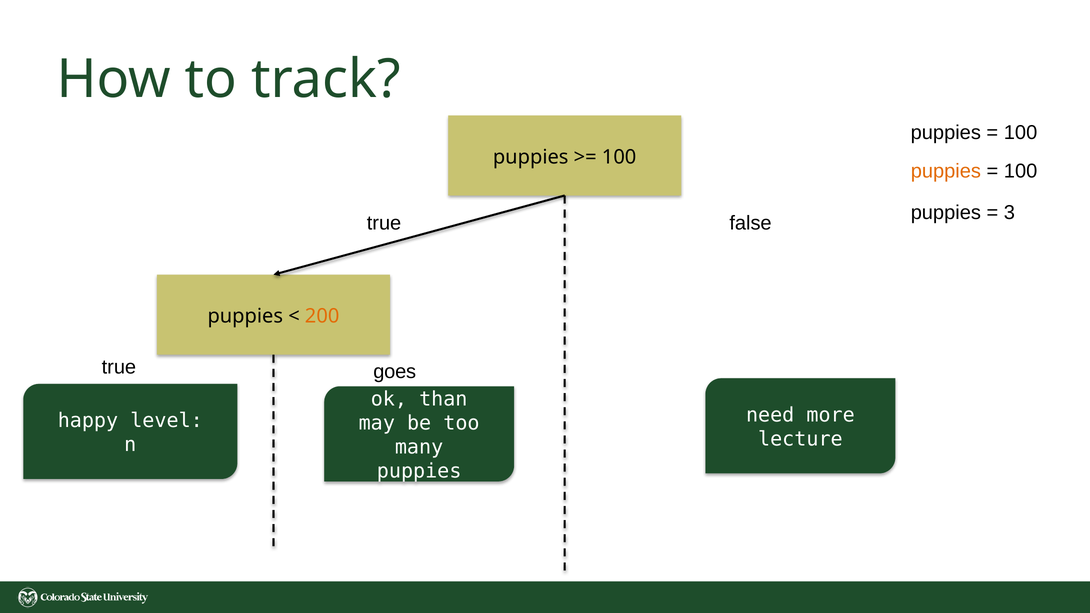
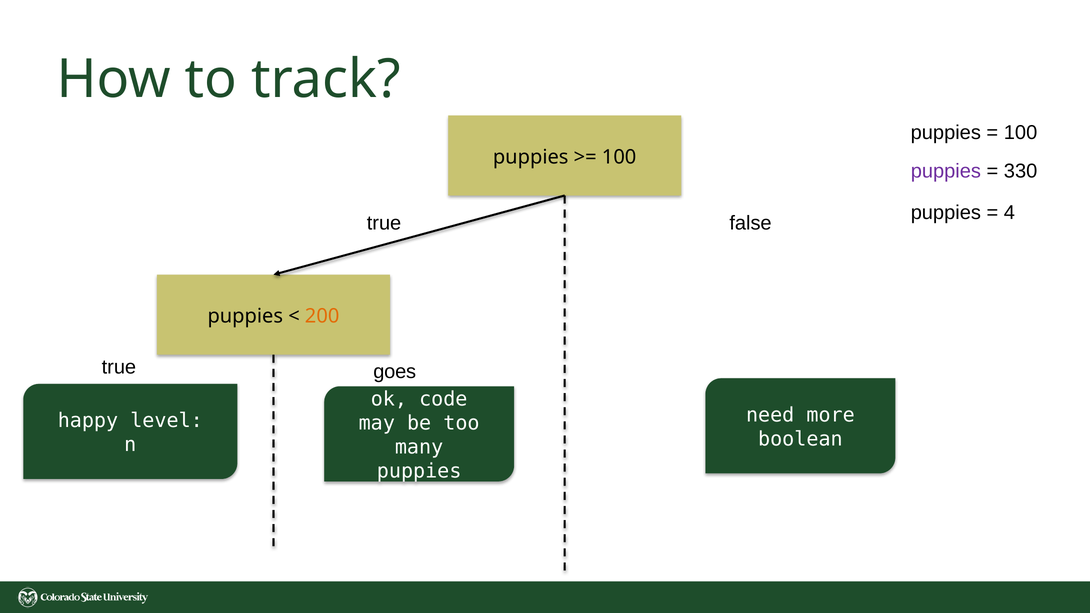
puppies at (946, 171) colour: orange -> purple
100 at (1021, 171): 100 -> 330
3: 3 -> 4
than: than -> code
lecture: lecture -> boolean
